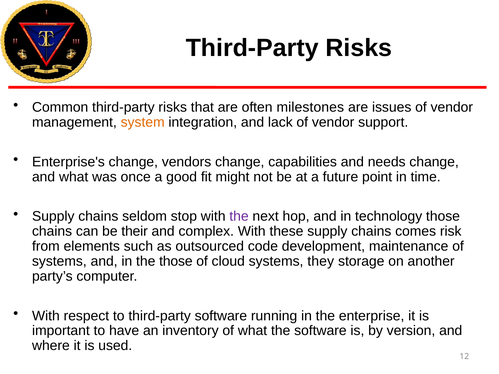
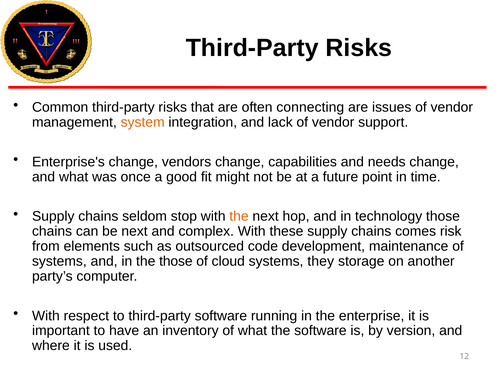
milestones: milestones -> connecting
the at (239, 217) colour: purple -> orange
be their: their -> next
